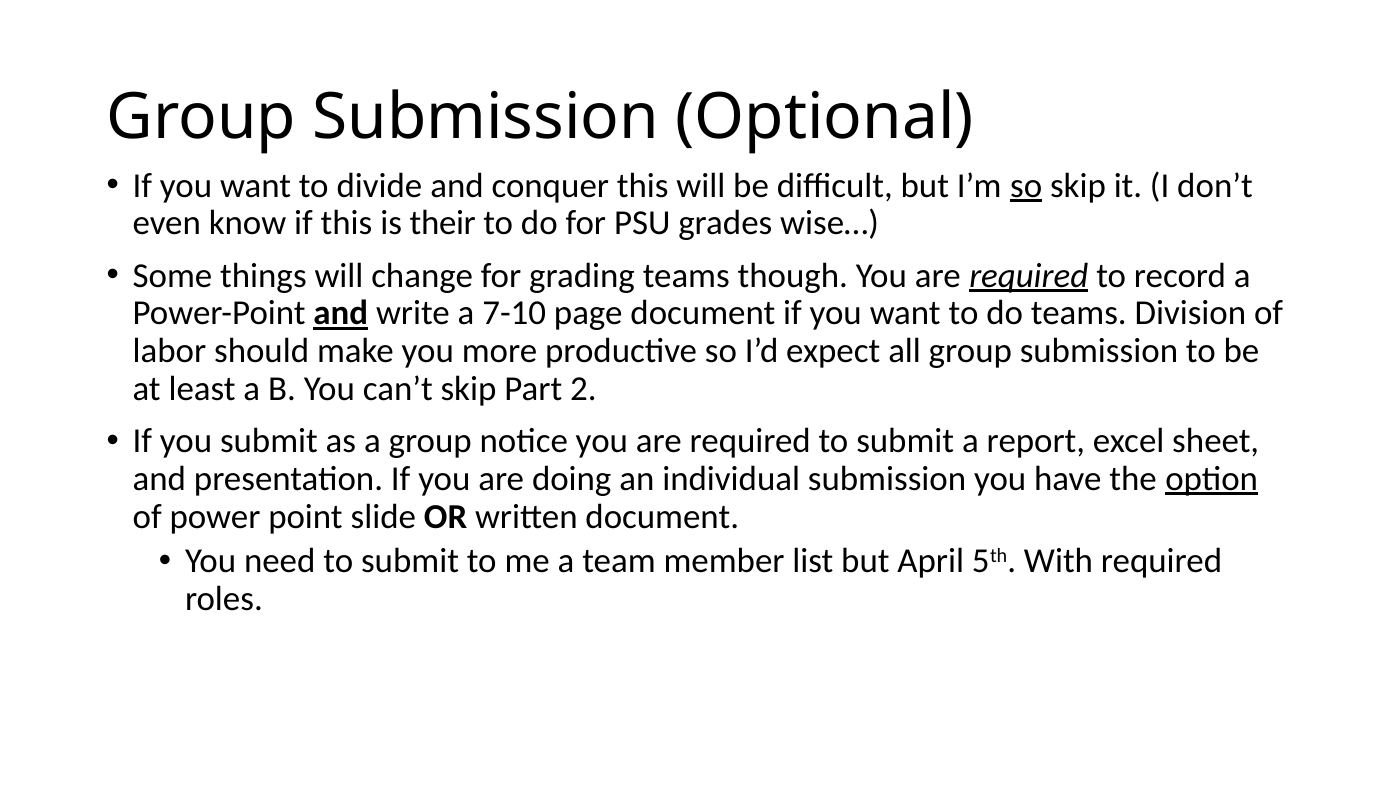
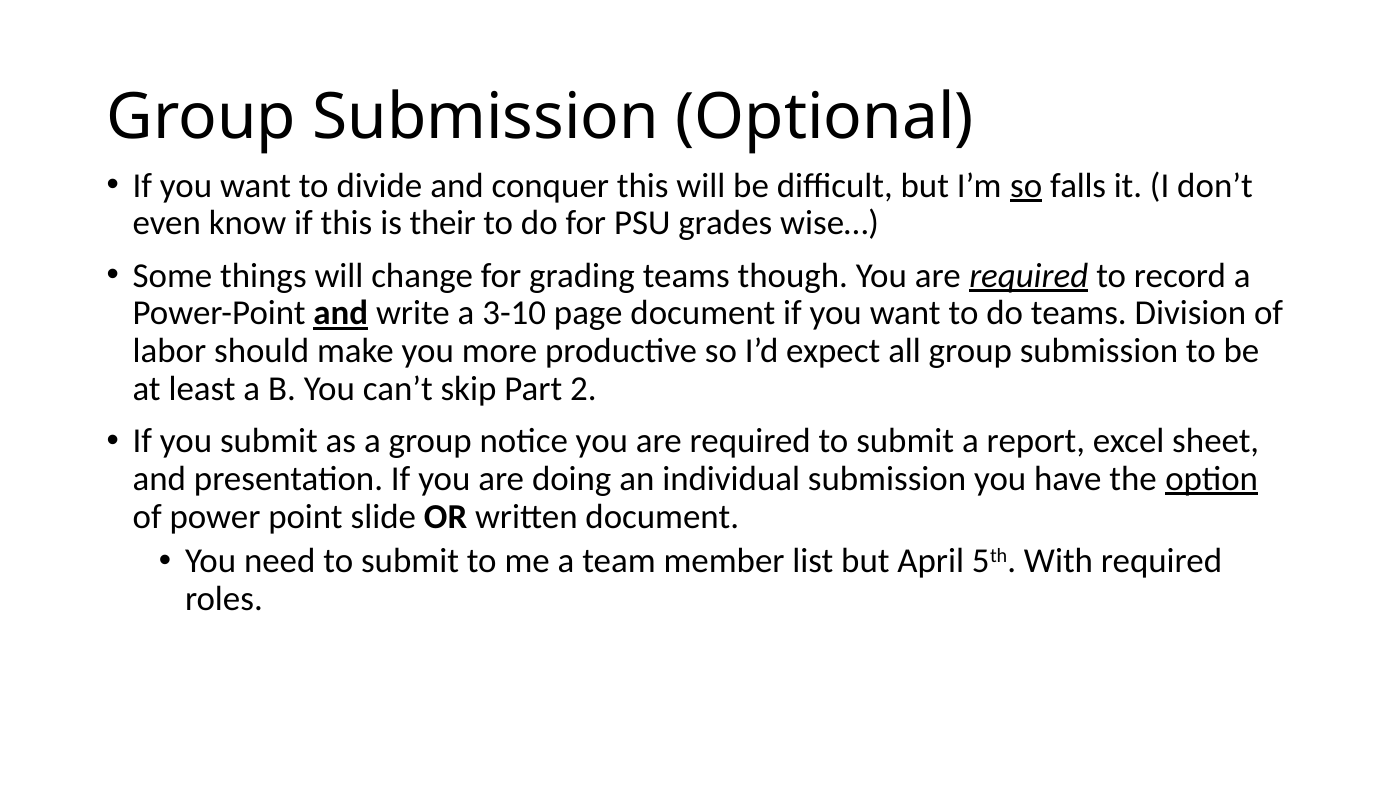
so skip: skip -> falls
7-10: 7-10 -> 3-10
